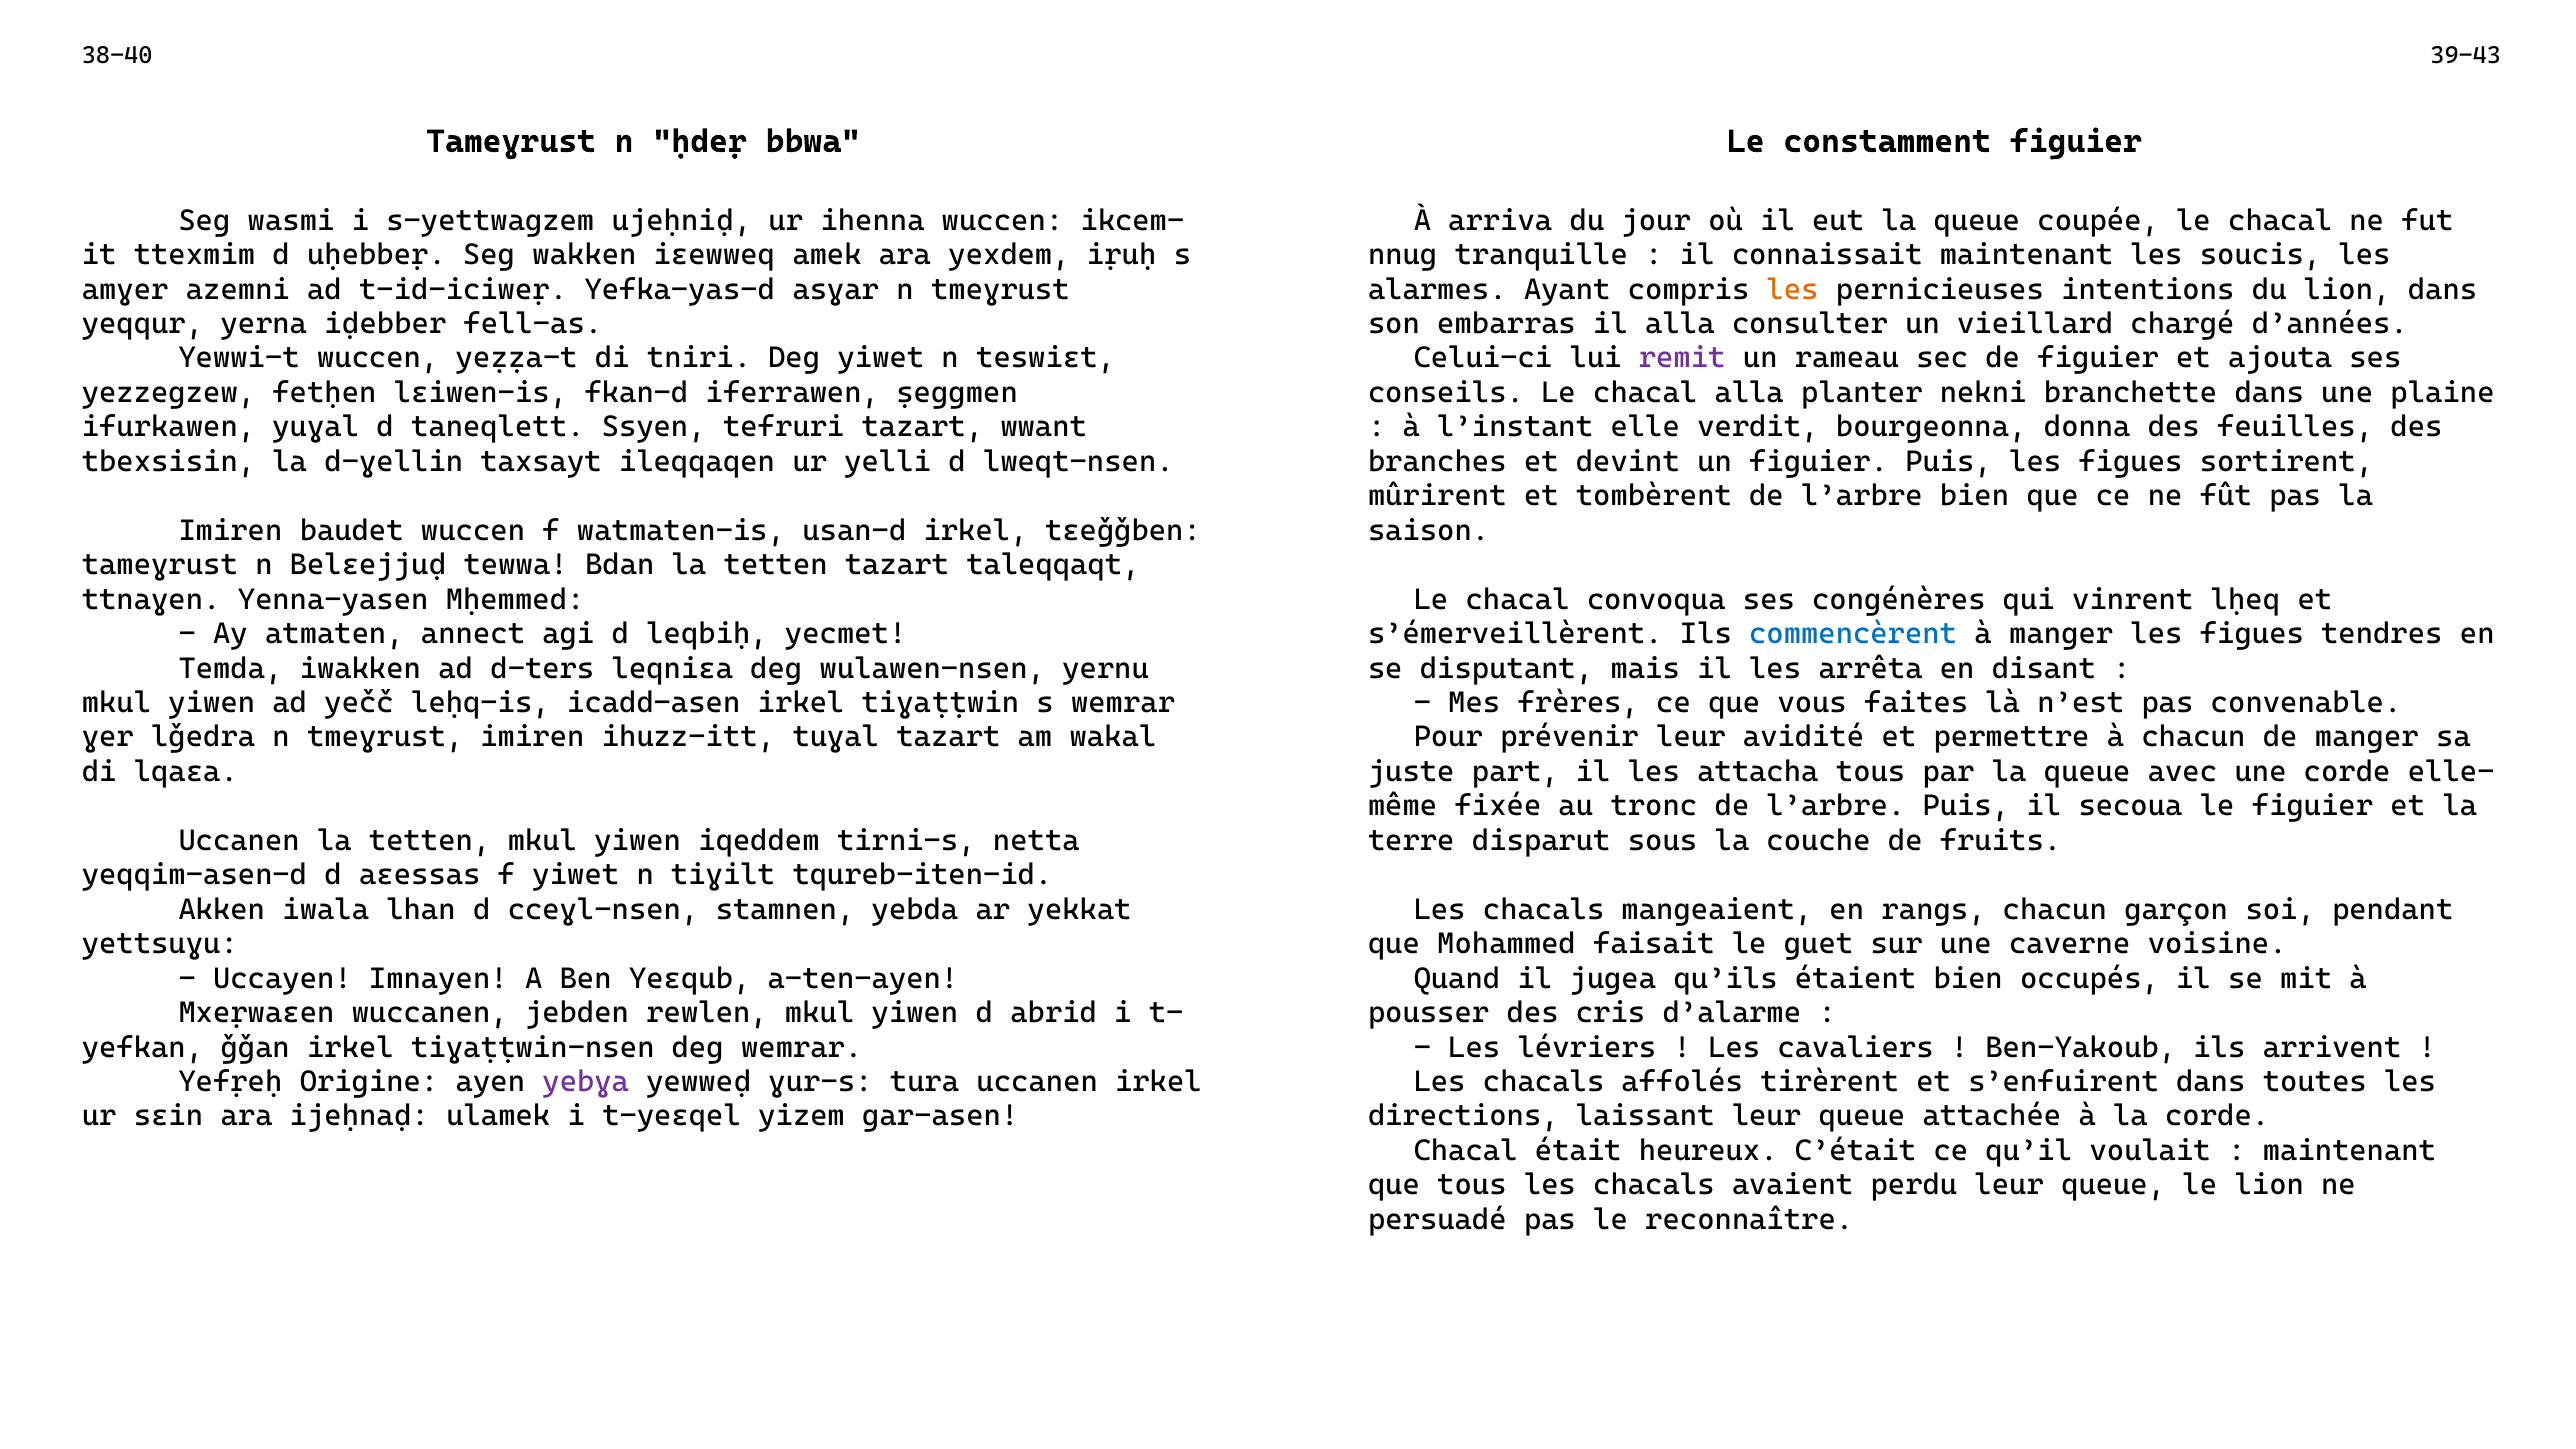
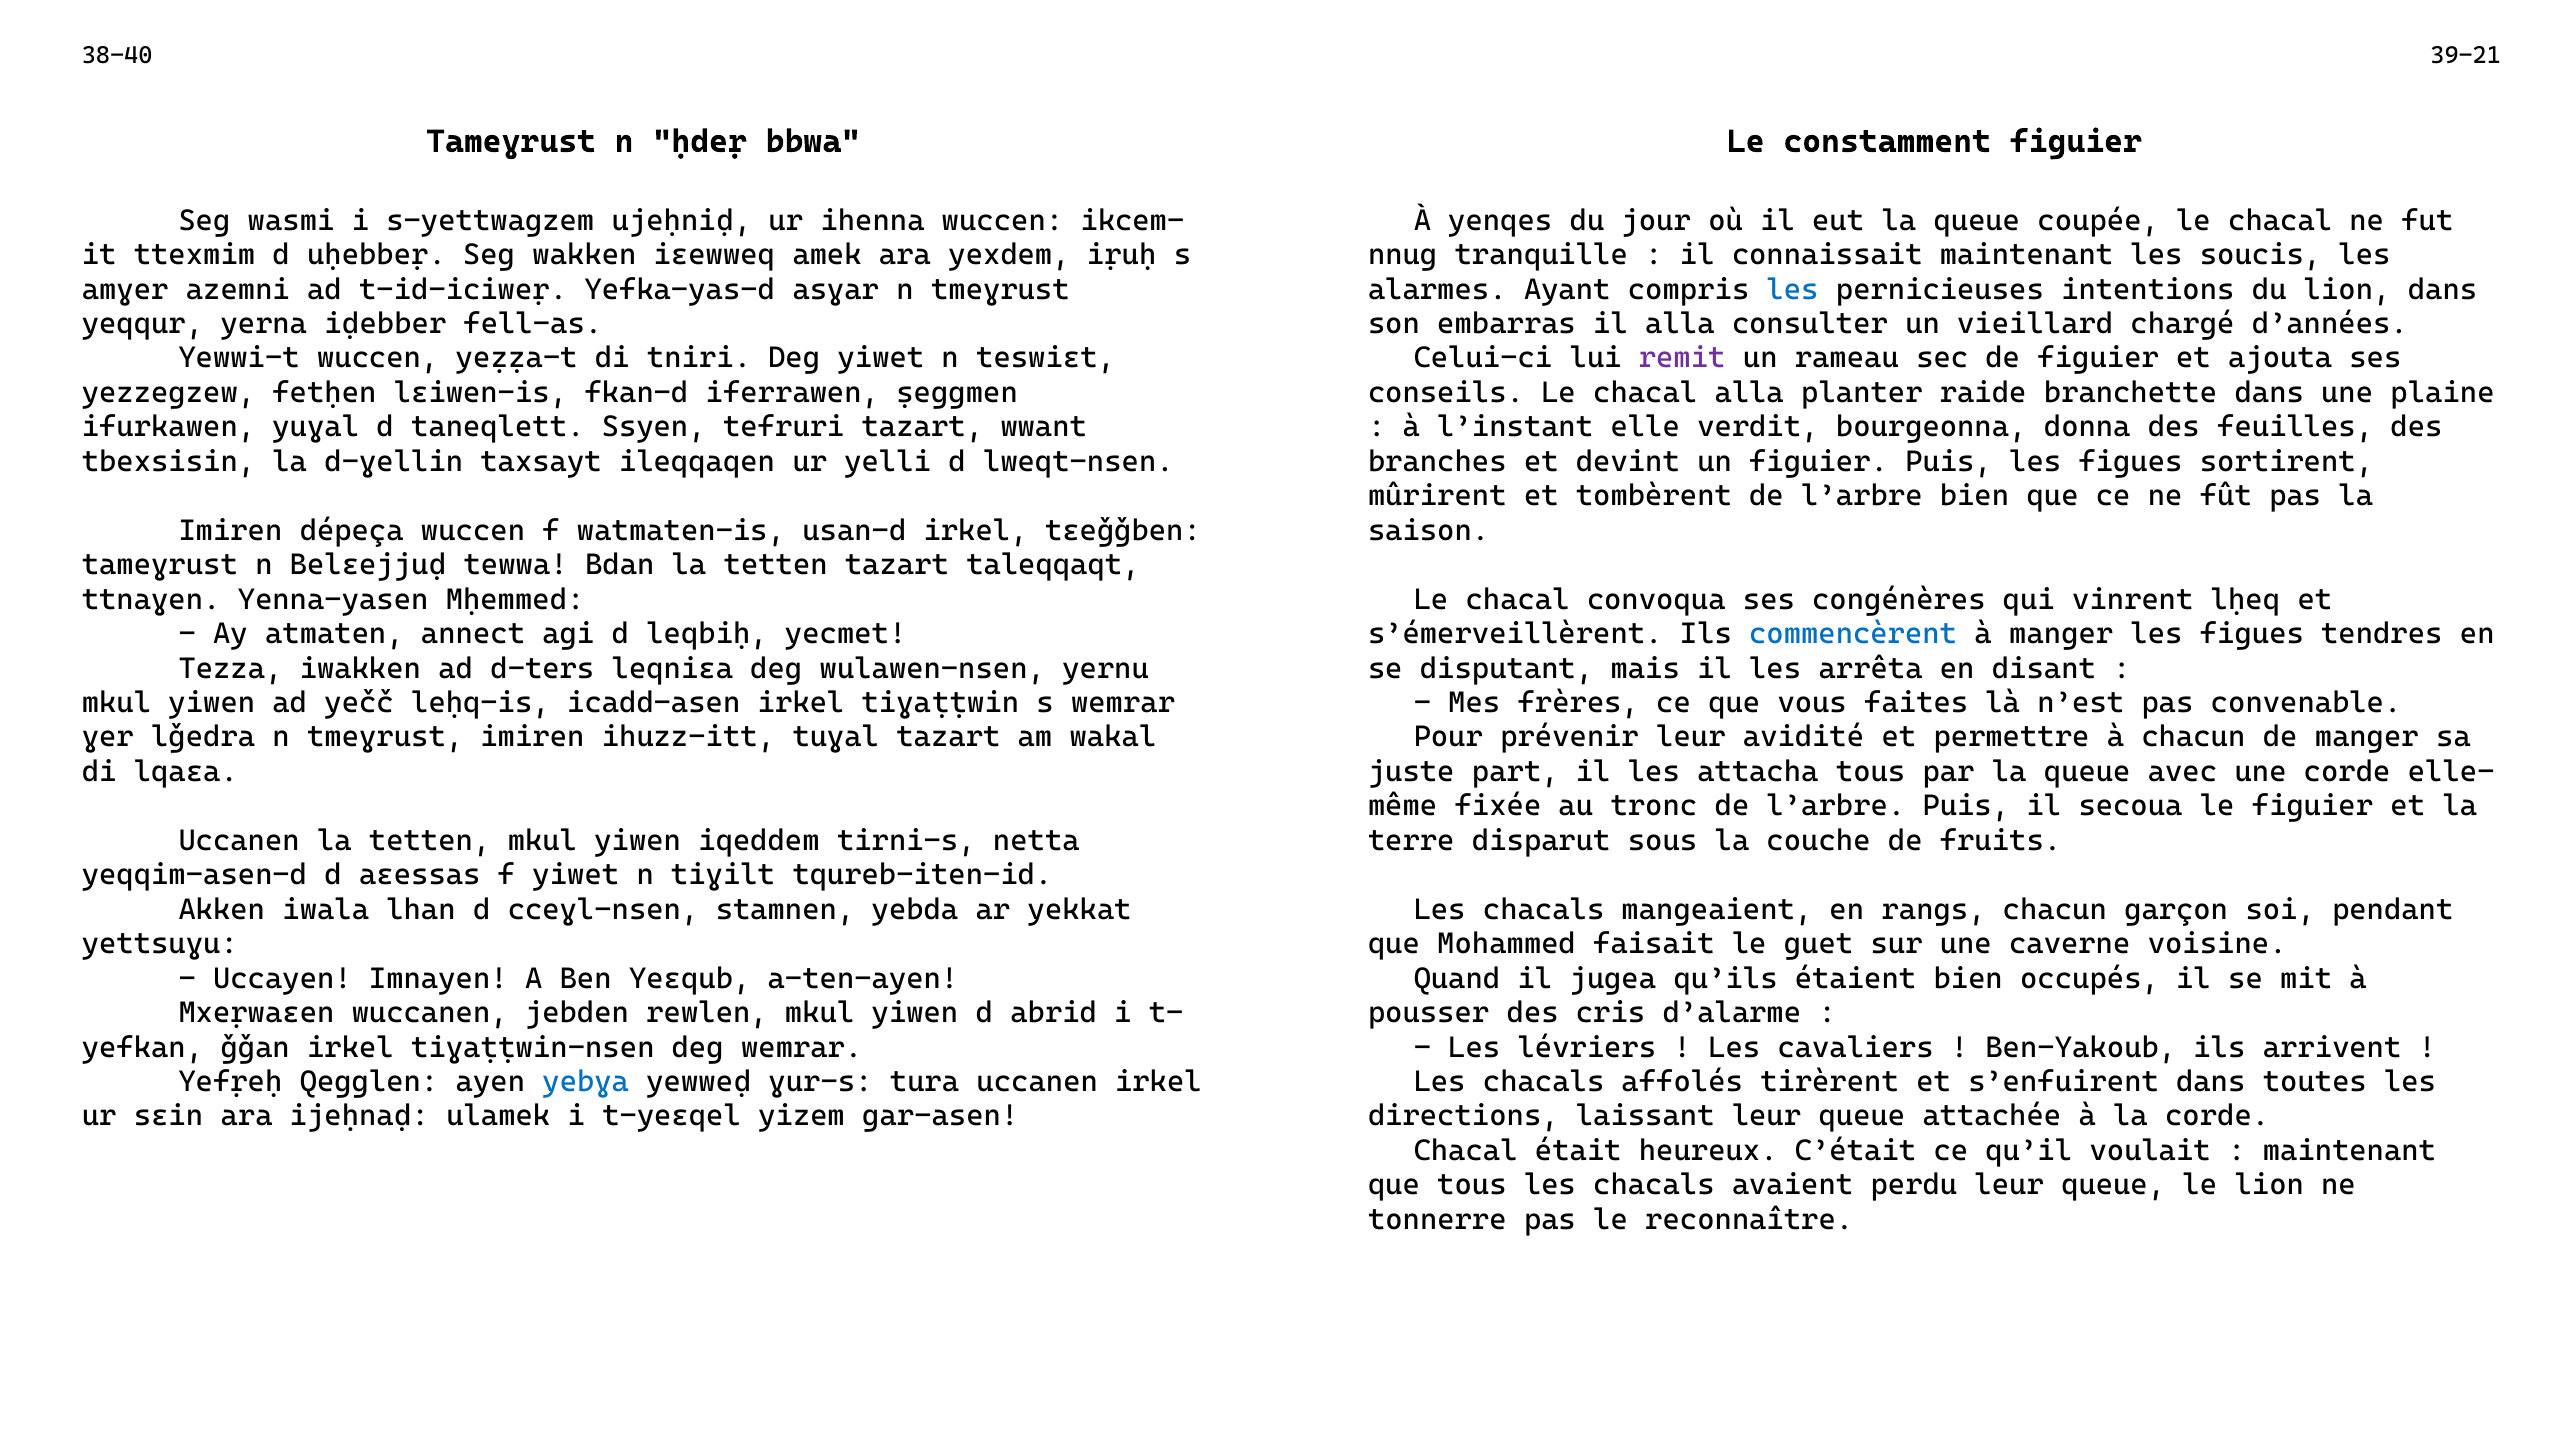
39-43: 39-43 -> 39-21
arriva: arriva -> yenqes
les at (1792, 289) colour: orange -> blue
nekni: nekni -> raide
baudet: baudet -> dépeça
Temda: Temda -> Tezza
Origine: Origine -> Qegglen
yebɣa colour: purple -> blue
persuadé: persuadé -> tonnerre
